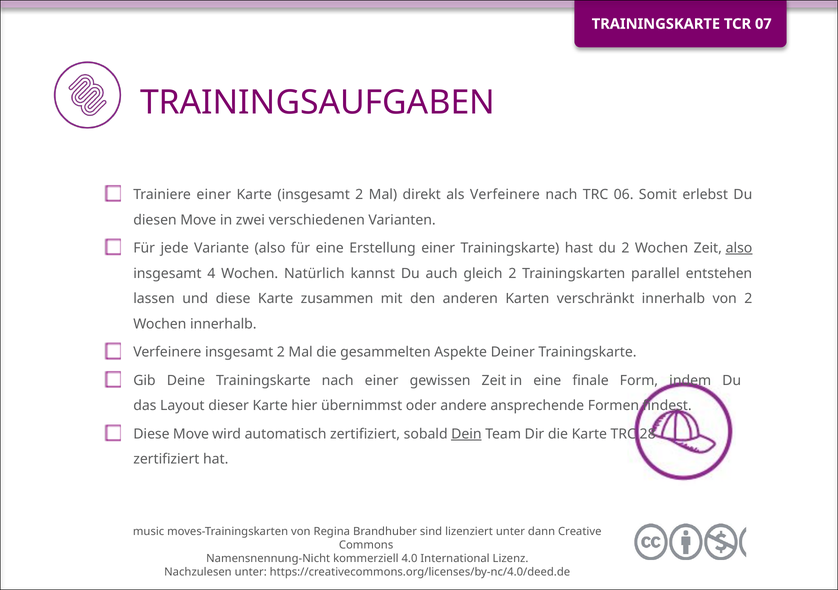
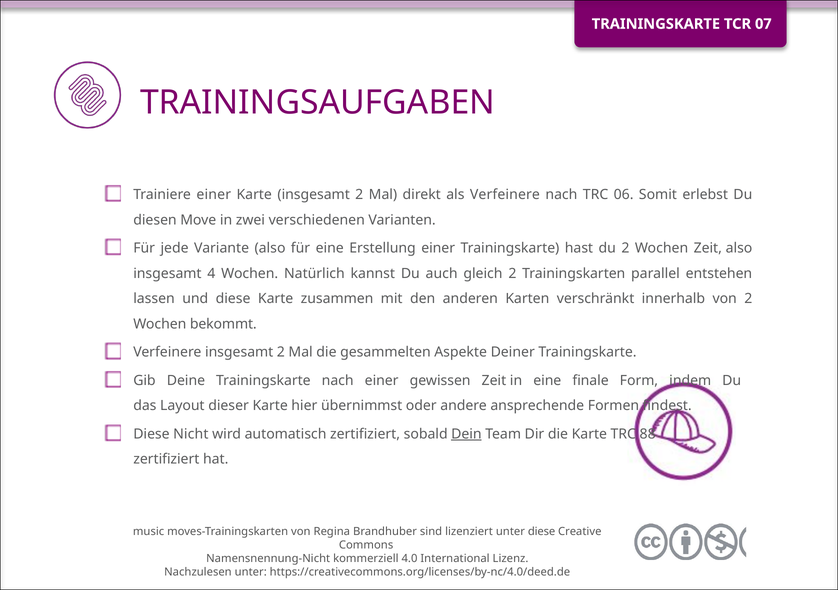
also at (739, 248) underline: present -> none
Wochen innerhalb: innerhalb -> bekommt
Diese Move: Move -> Nicht
28: 28 -> 88
dann at (542, 532): dann -> diese
